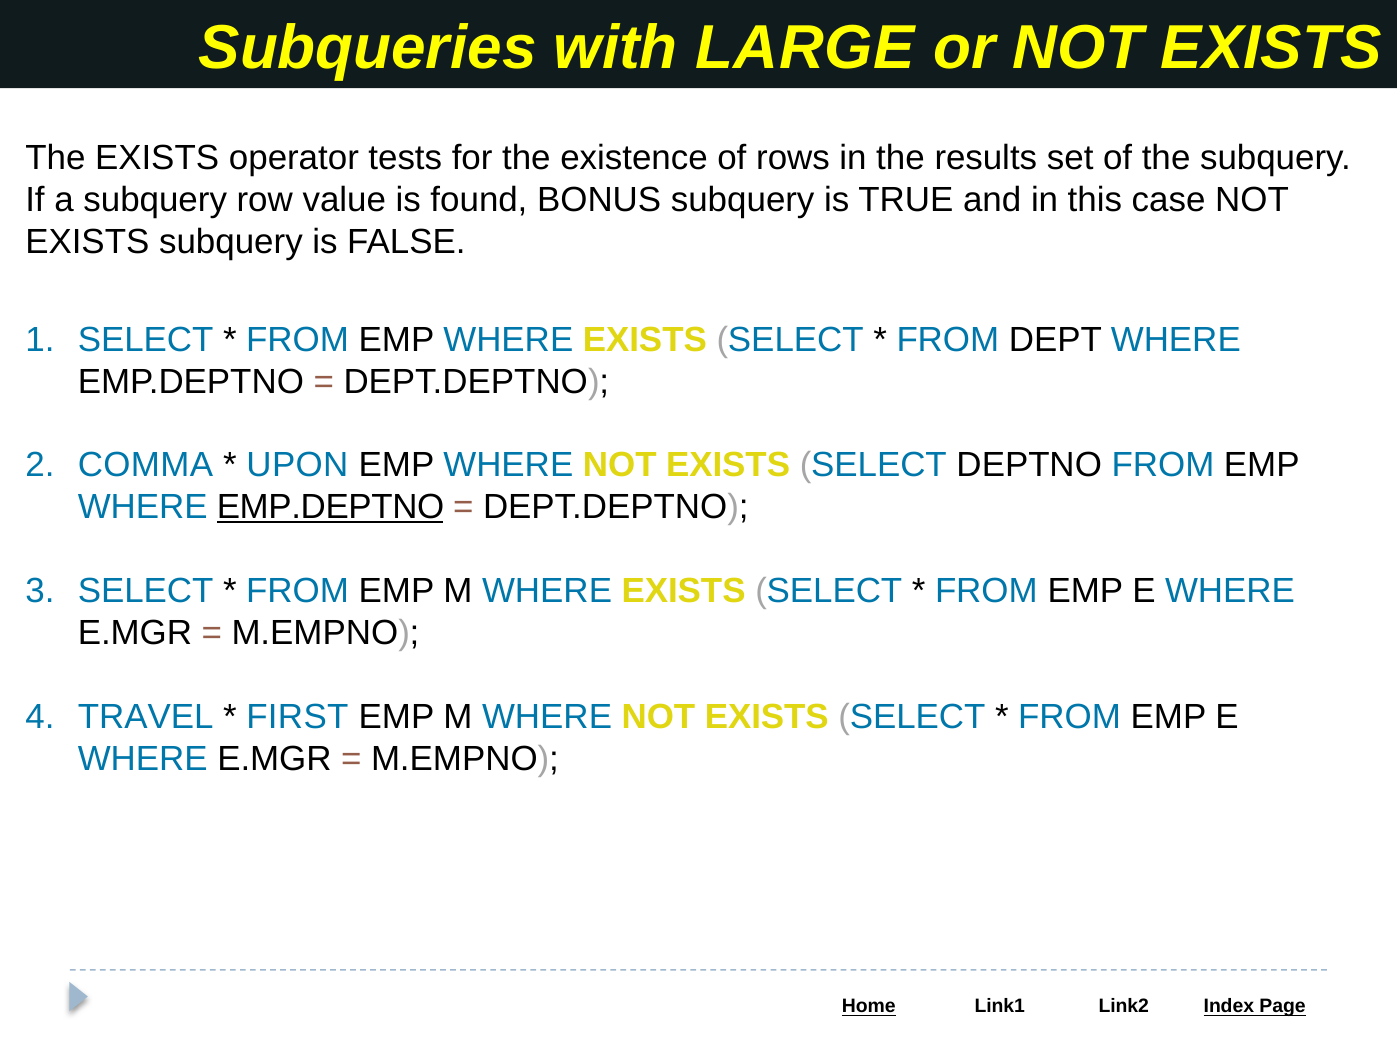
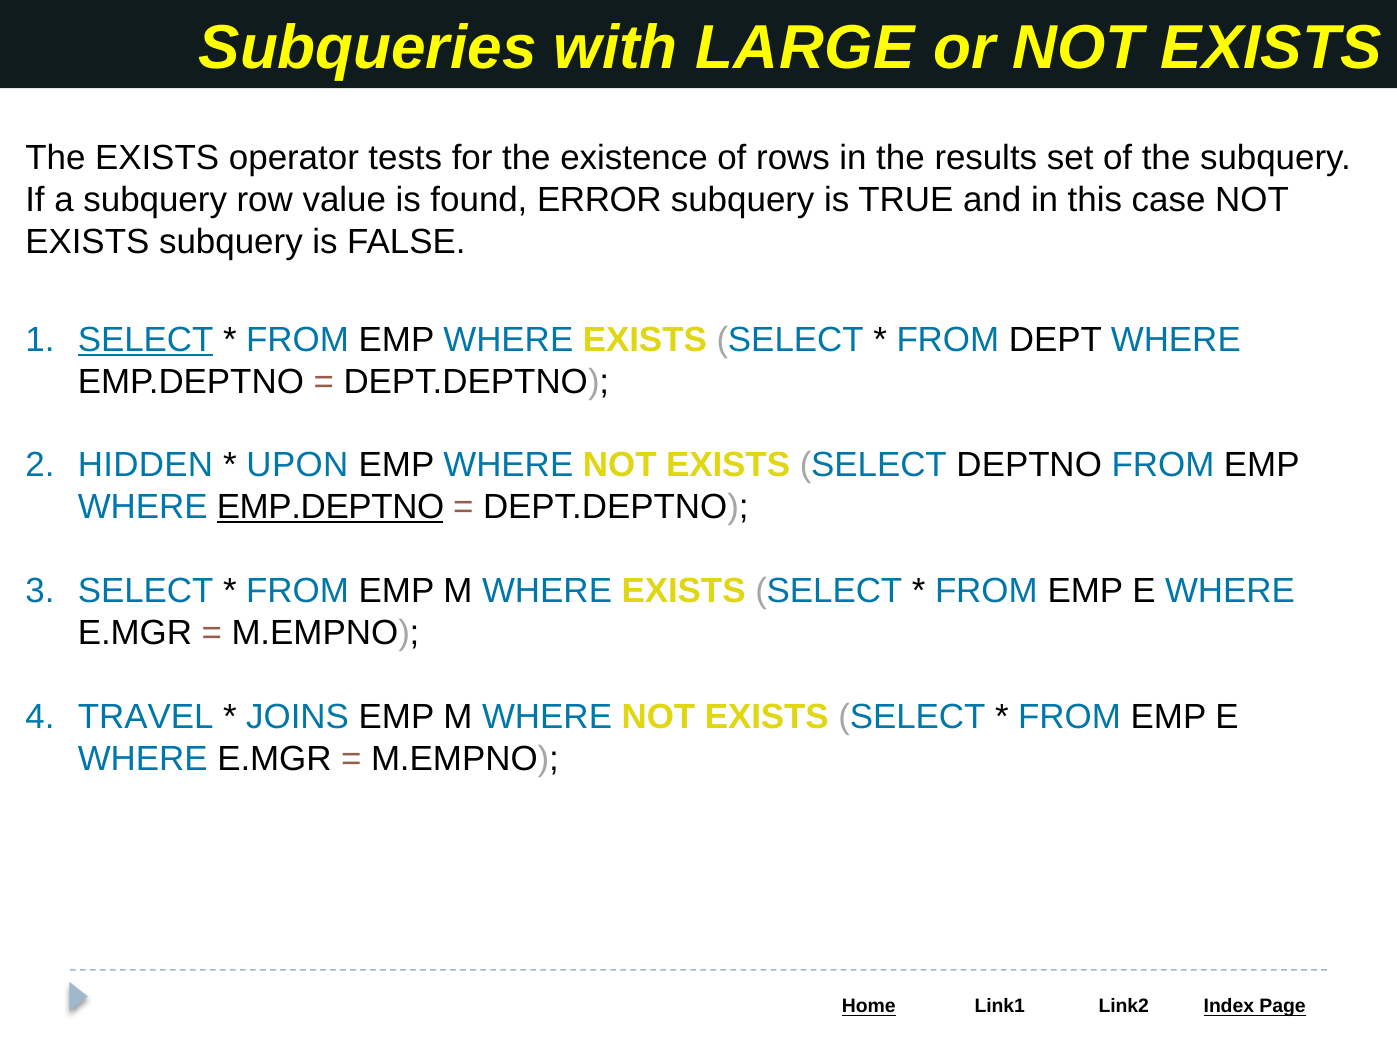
BONUS: BONUS -> ERROR
SELECT at (146, 340) underline: none -> present
COMMA: COMMA -> HIDDEN
FIRST: FIRST -> JOINS
